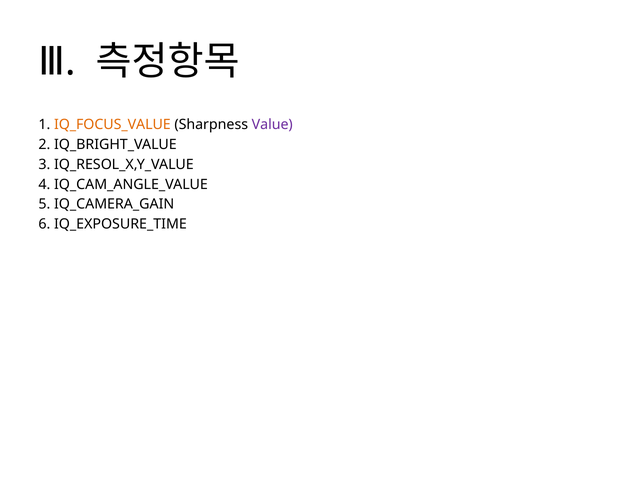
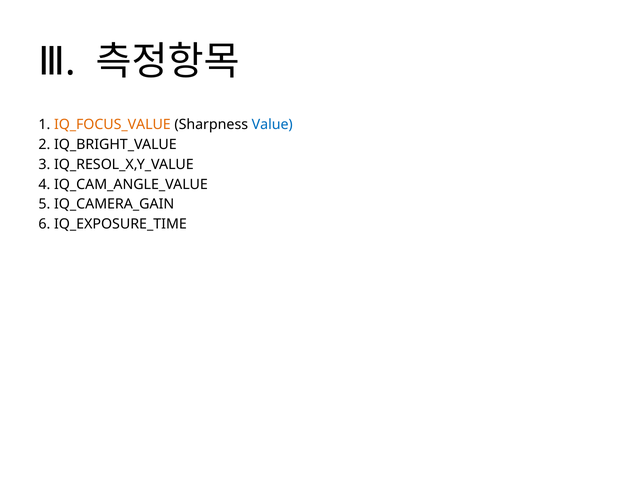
Value colour: purple -> blue
